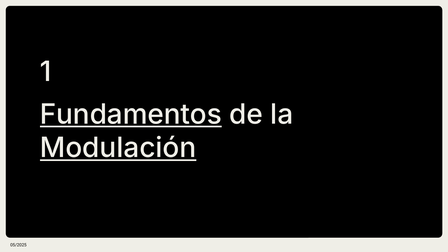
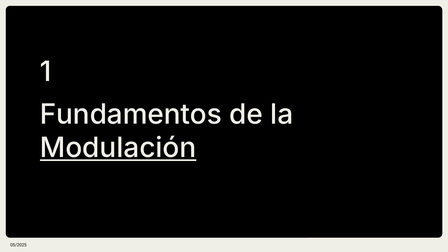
Fundamentos underline: present -> none
